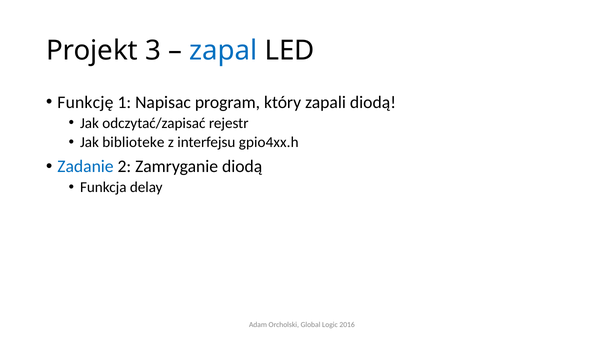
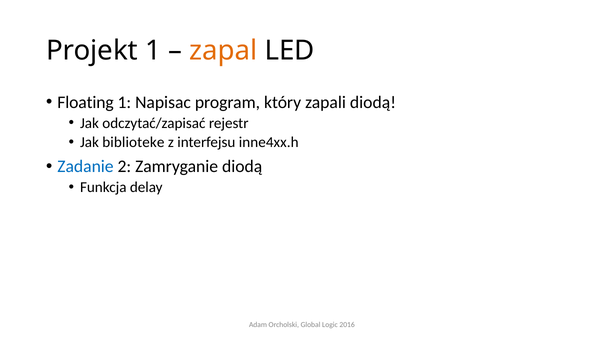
Projekt 3: 3 -> 1
zapal colour: blue -> orange
Funkcję: Funkcję -> Floating
gpio4xx.h: gpio4xx.h -> inne4xx.h
